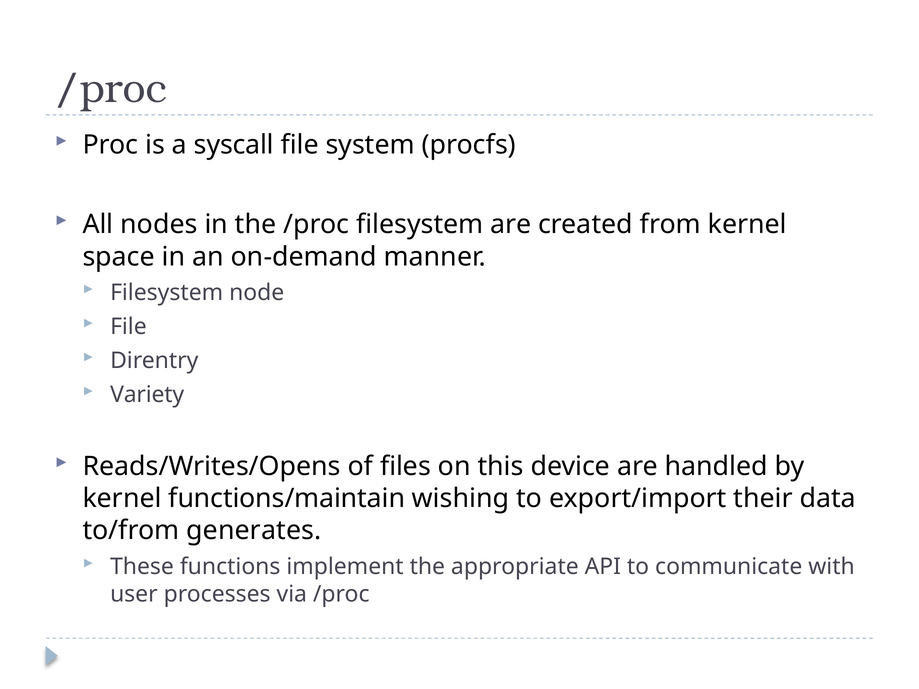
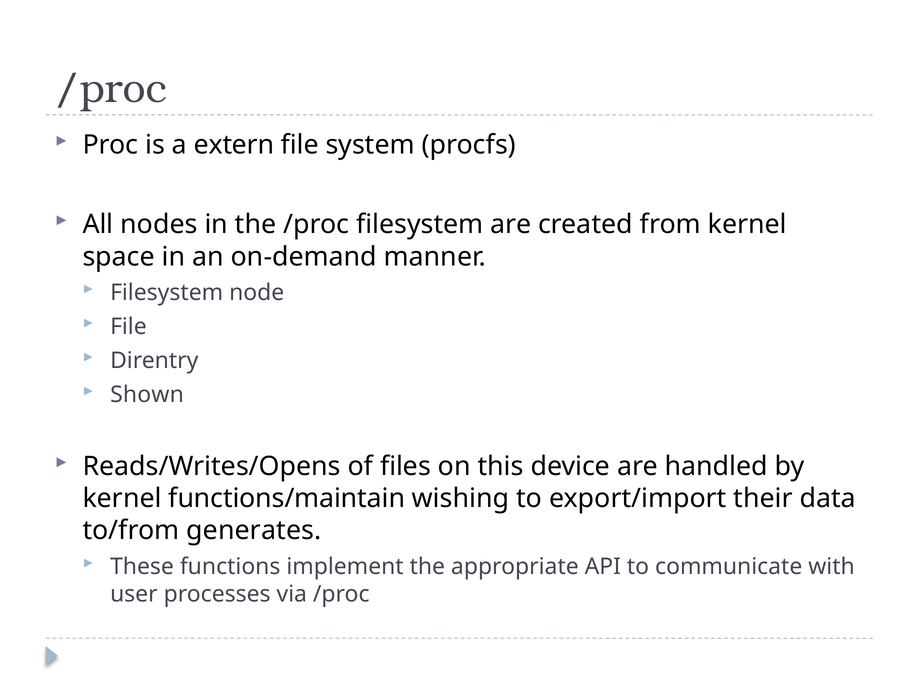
syscall: syscall -> extern
Variety: Variety -> Shown
